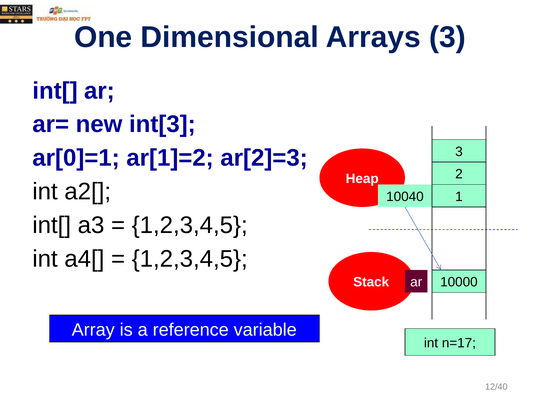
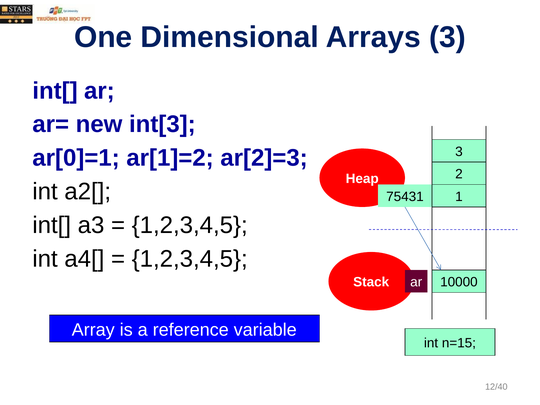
10040: 10040 -> 75431
n=17: n=17 -> n=15
